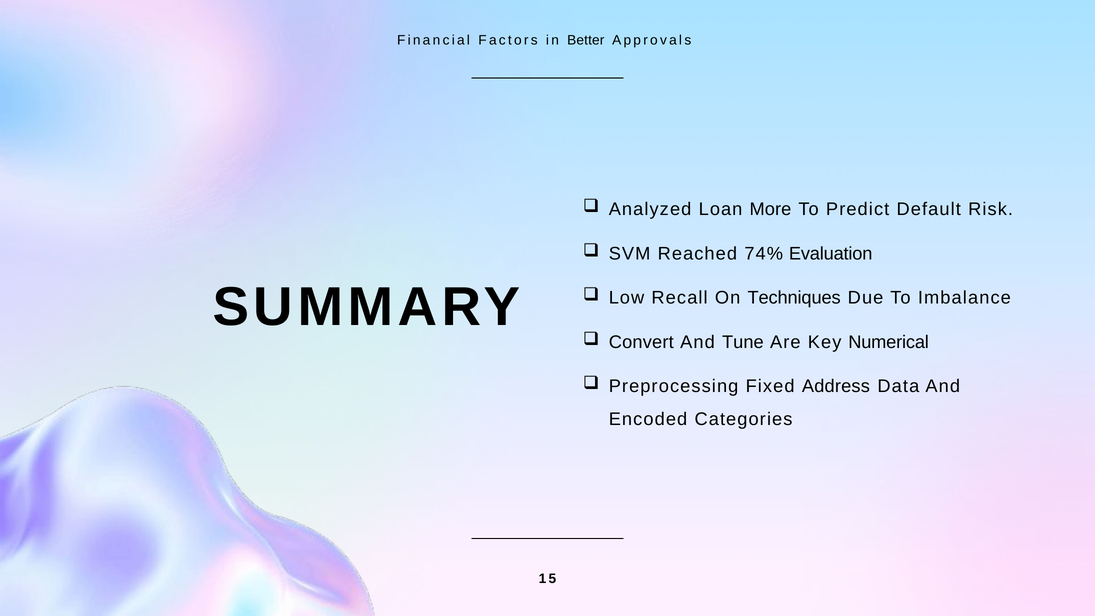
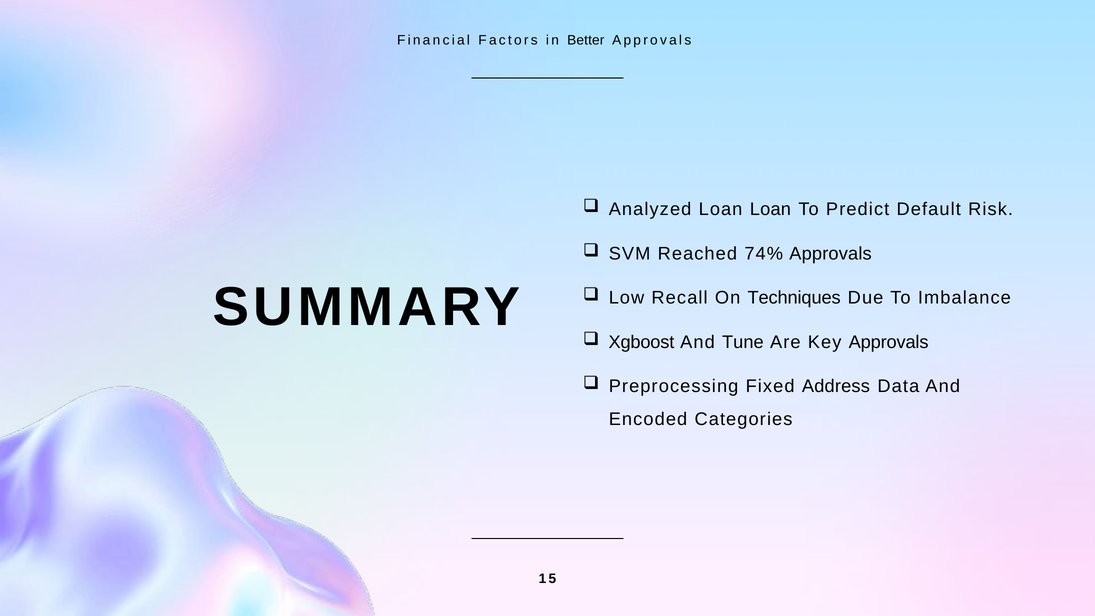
Loan More: More -> Loan
74% Evaluation: Evaluation -> Approvals
Convert: Convert -> Xgboost
Key Numerical: Numerical -> Approvals
